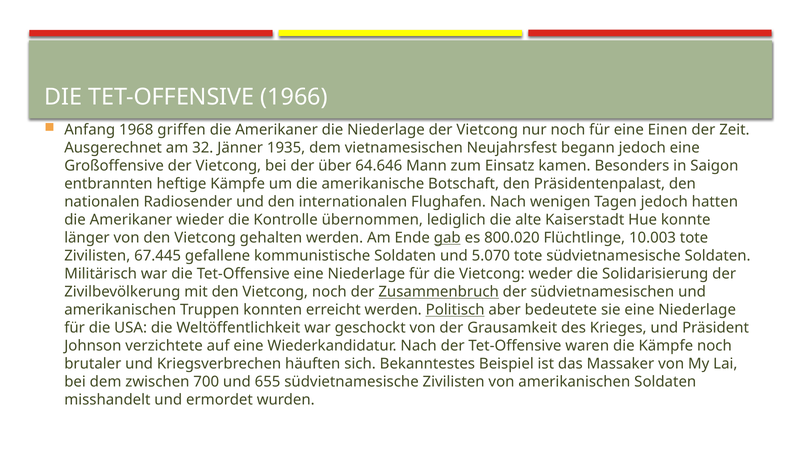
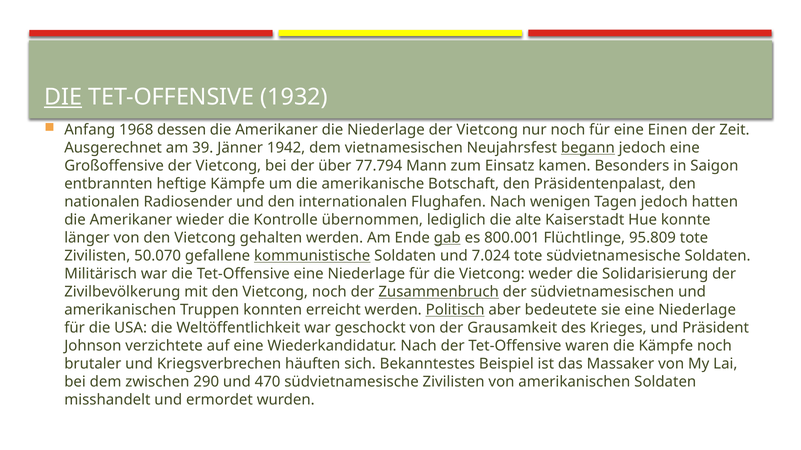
DIE at (63, 97) underline: none -> present
1966: 1966 -> 1932
griffen: griffen -> dessen
32: 32 -> 39
1935: 1935 -> 1942
begann underline: none -> present
64.646: 64.646 -> 77.794
800.020: 800.020 -> 800.001
10.003: 10.003 -> 95.809
67.445: 67.445 -> 50.070
kommunistische underline: none -> present
5.070: 5.070 -> 7.024
700: 700 -> 290
655: 655 -> 470
